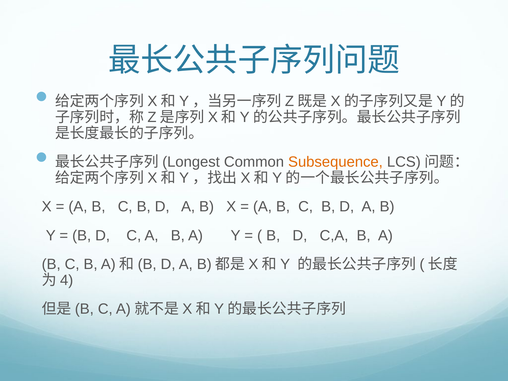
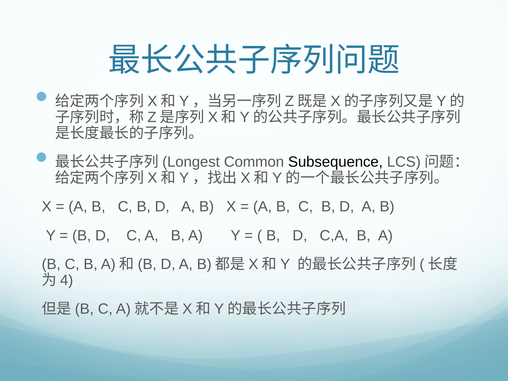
Subsequence colour: orange -> black
